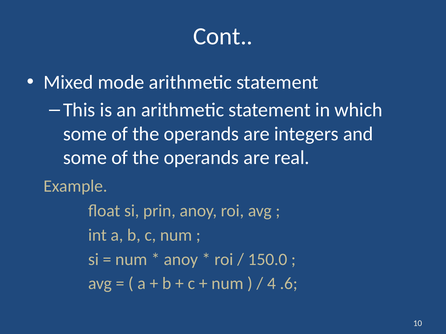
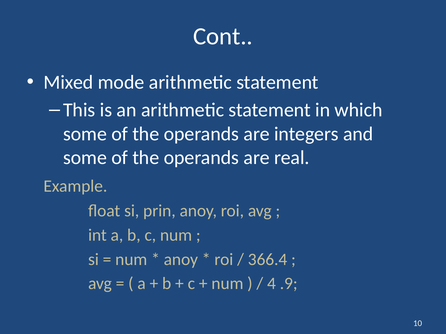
150.0: 150.0 -> 366.4
.6: .6 -> .9
